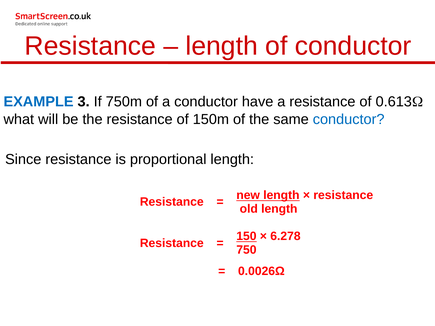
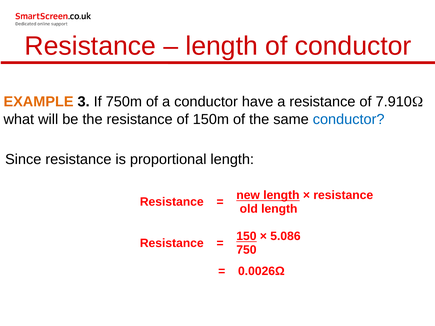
EXAMPLE colour: blue -> orange
0.613: 0.613 -> 7.910
6.278: 6.278 -> 5.086
